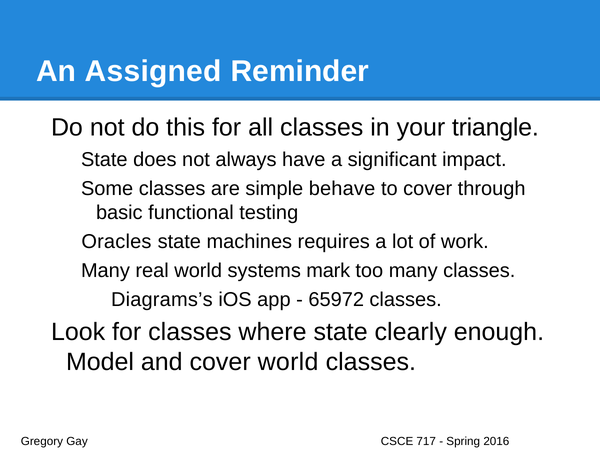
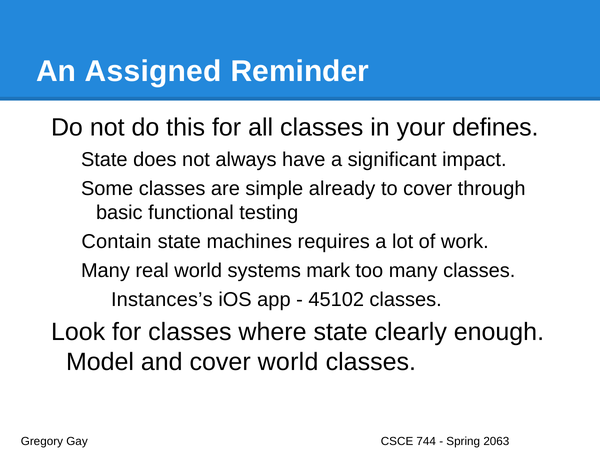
triangle: triangle -> defines
behave: behave -> already
Oracles: Oracles -> Contain
Diagrams’s: Diagrams’s -> Instances’s
65972: 65972 -> 45102
717: 717 -> 744
2016: 2016 -> 2063
